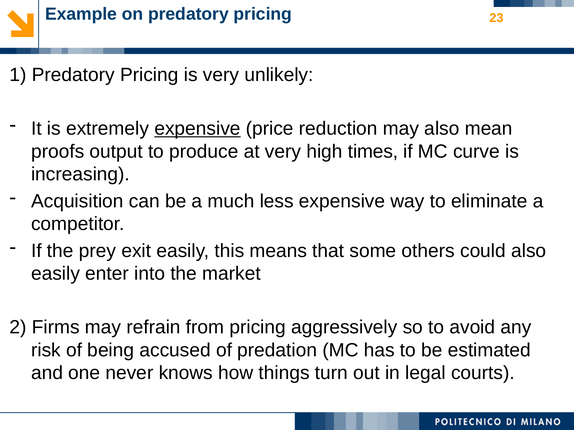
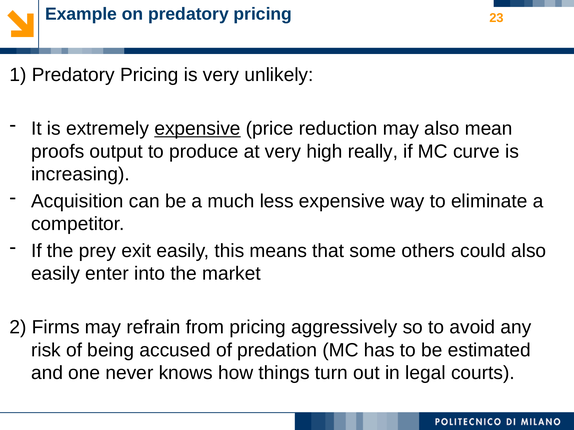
times: times -> really
